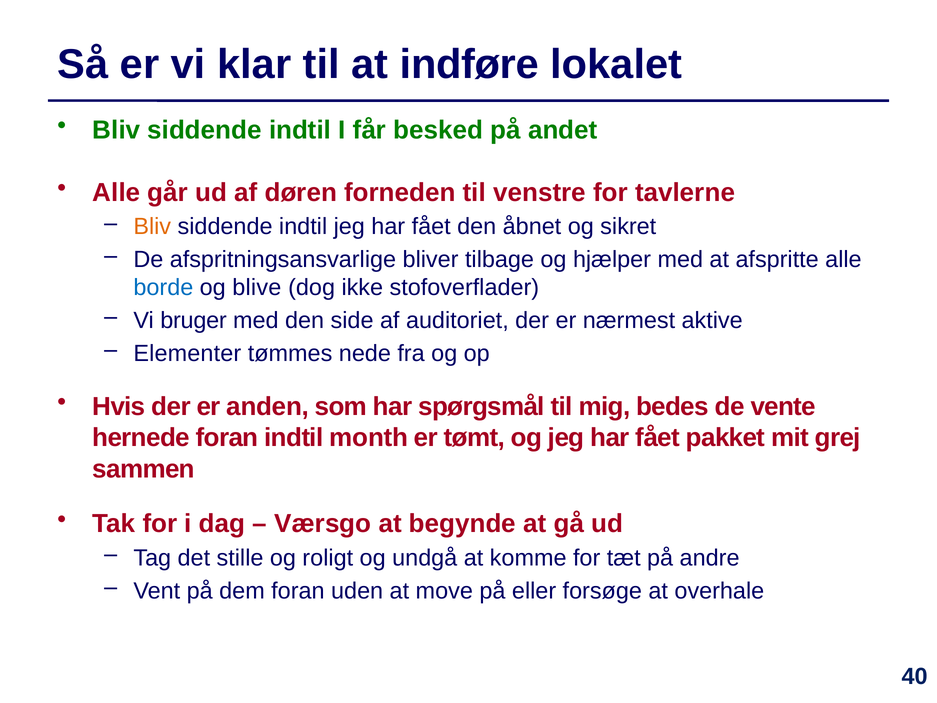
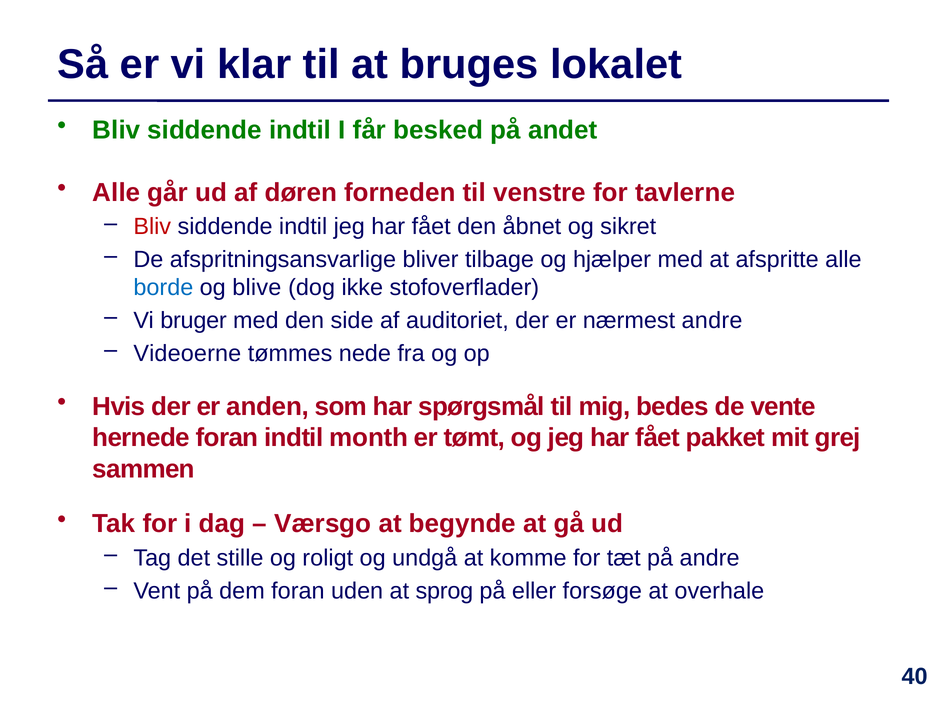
indføre: indføre -> bruges
Bliv at (152, 227) colour: orange -> red
nærmest aktive: aktive -> andre
Elementer: Elementer -> Videoerne
move: move -> sprog
